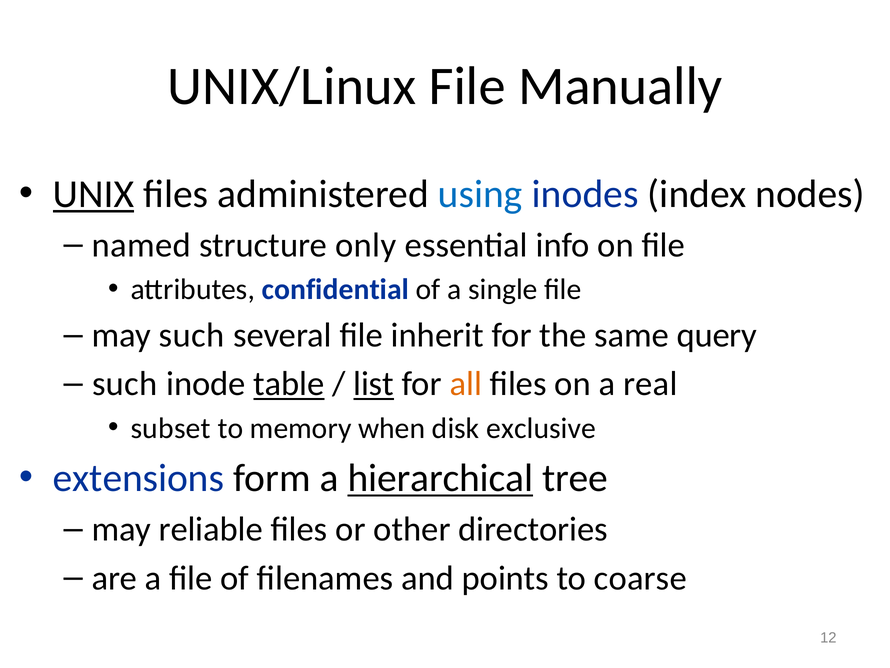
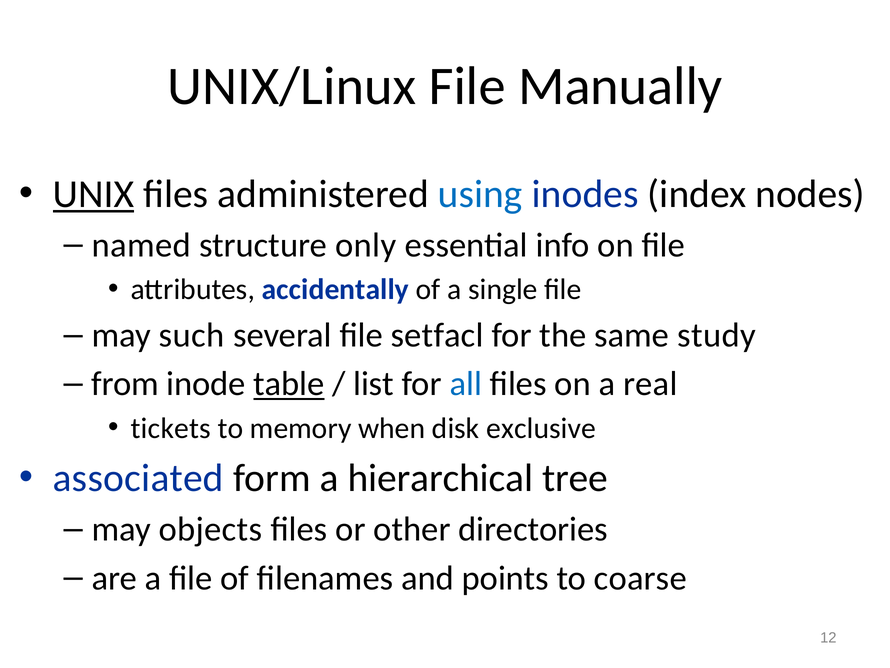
confidential: confidential -> accidentally
inherit: inherit -> setfacl
query: query -> study
such at (125, 384): such -> from
list underline: present -> none
all colour: orange -> blue
subset: subset -> tickets
extensions: extensions -> associated
hierarchical underline: present -> none
reliable: reliable -> objects
